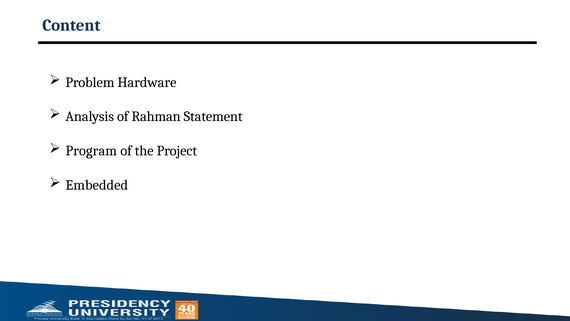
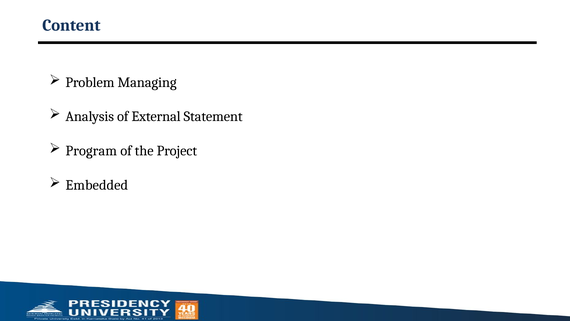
Hardware: Hardware -> Managing
Rahman: Rahman -> External
